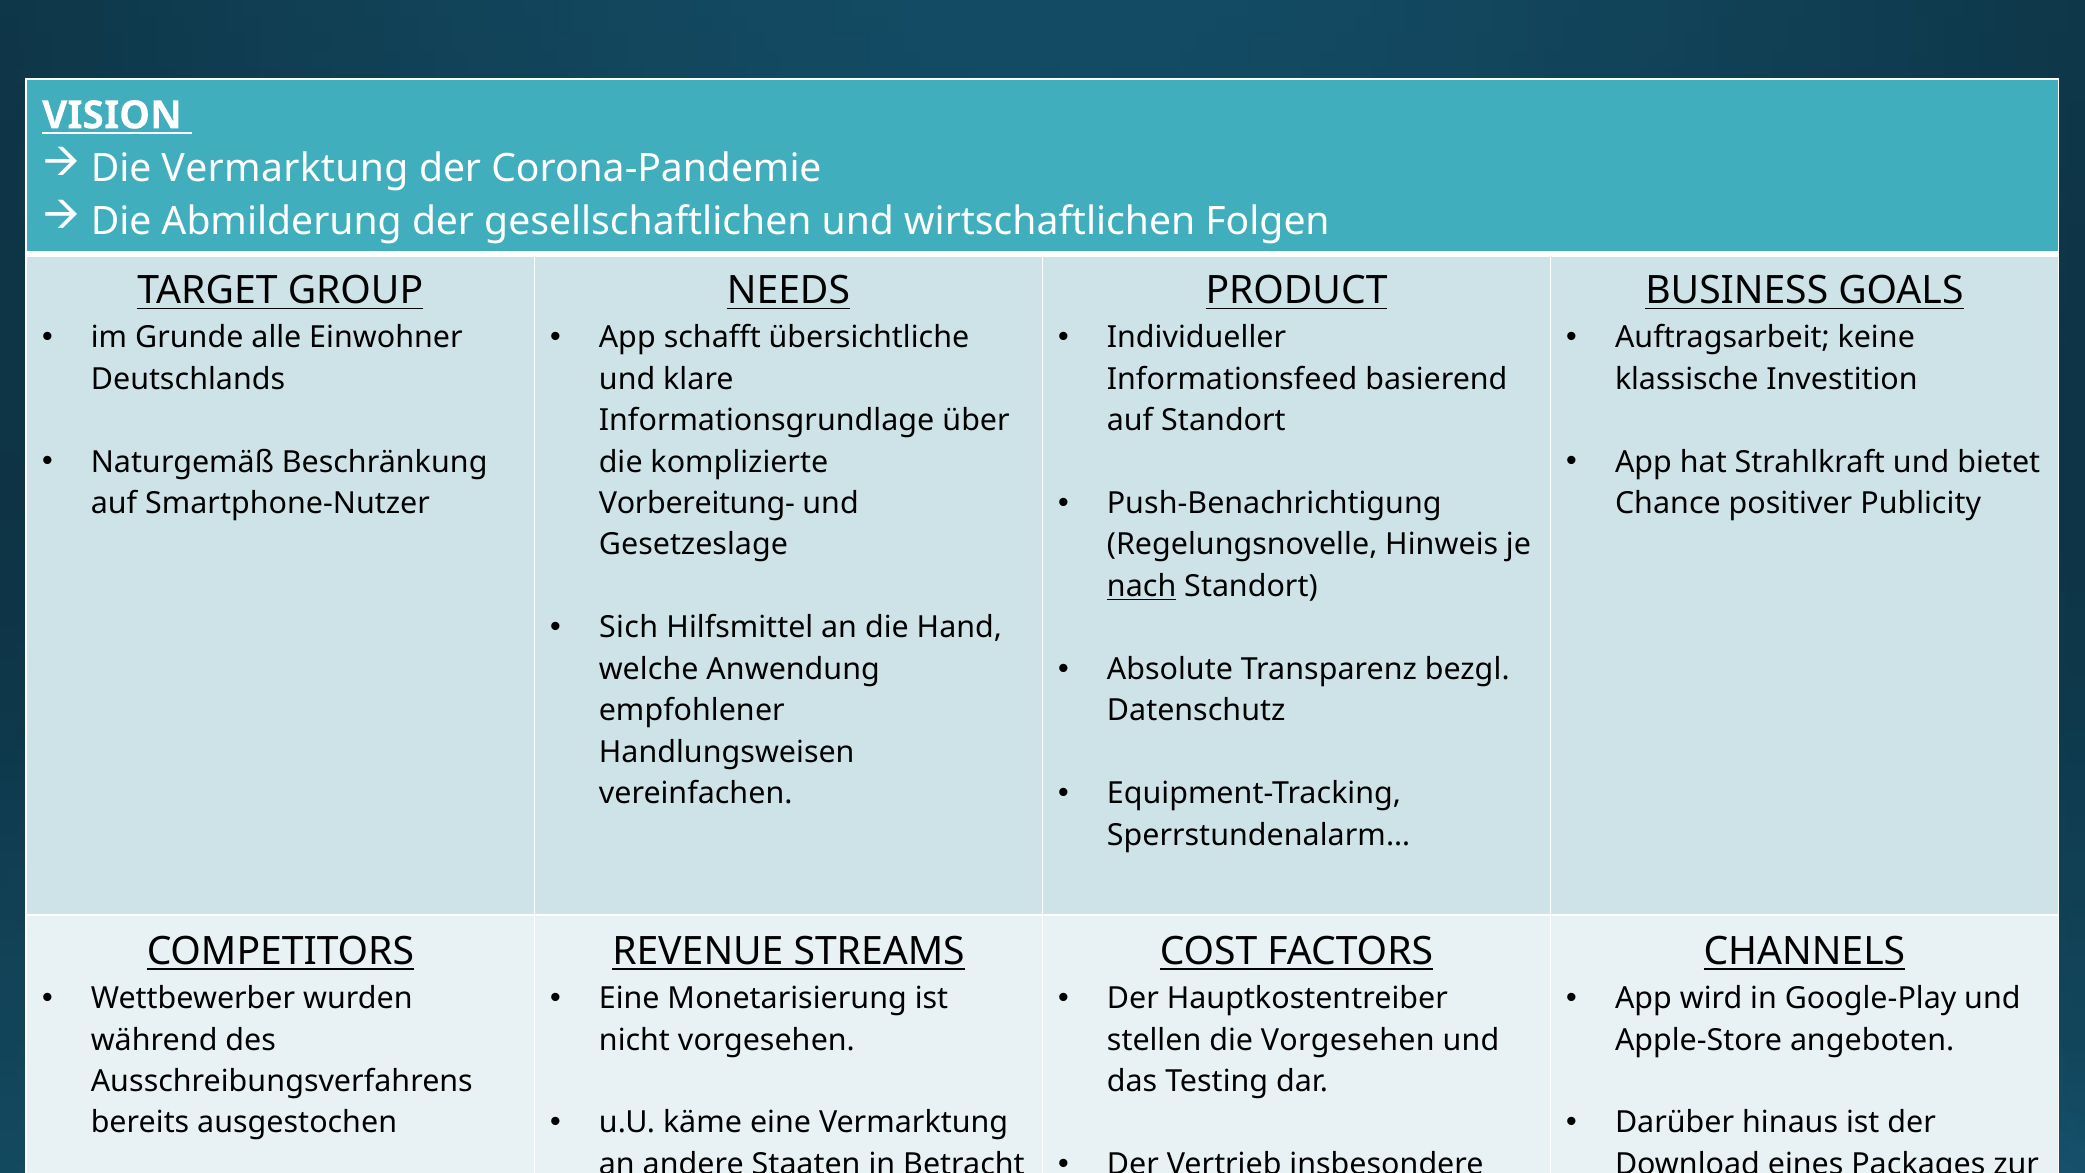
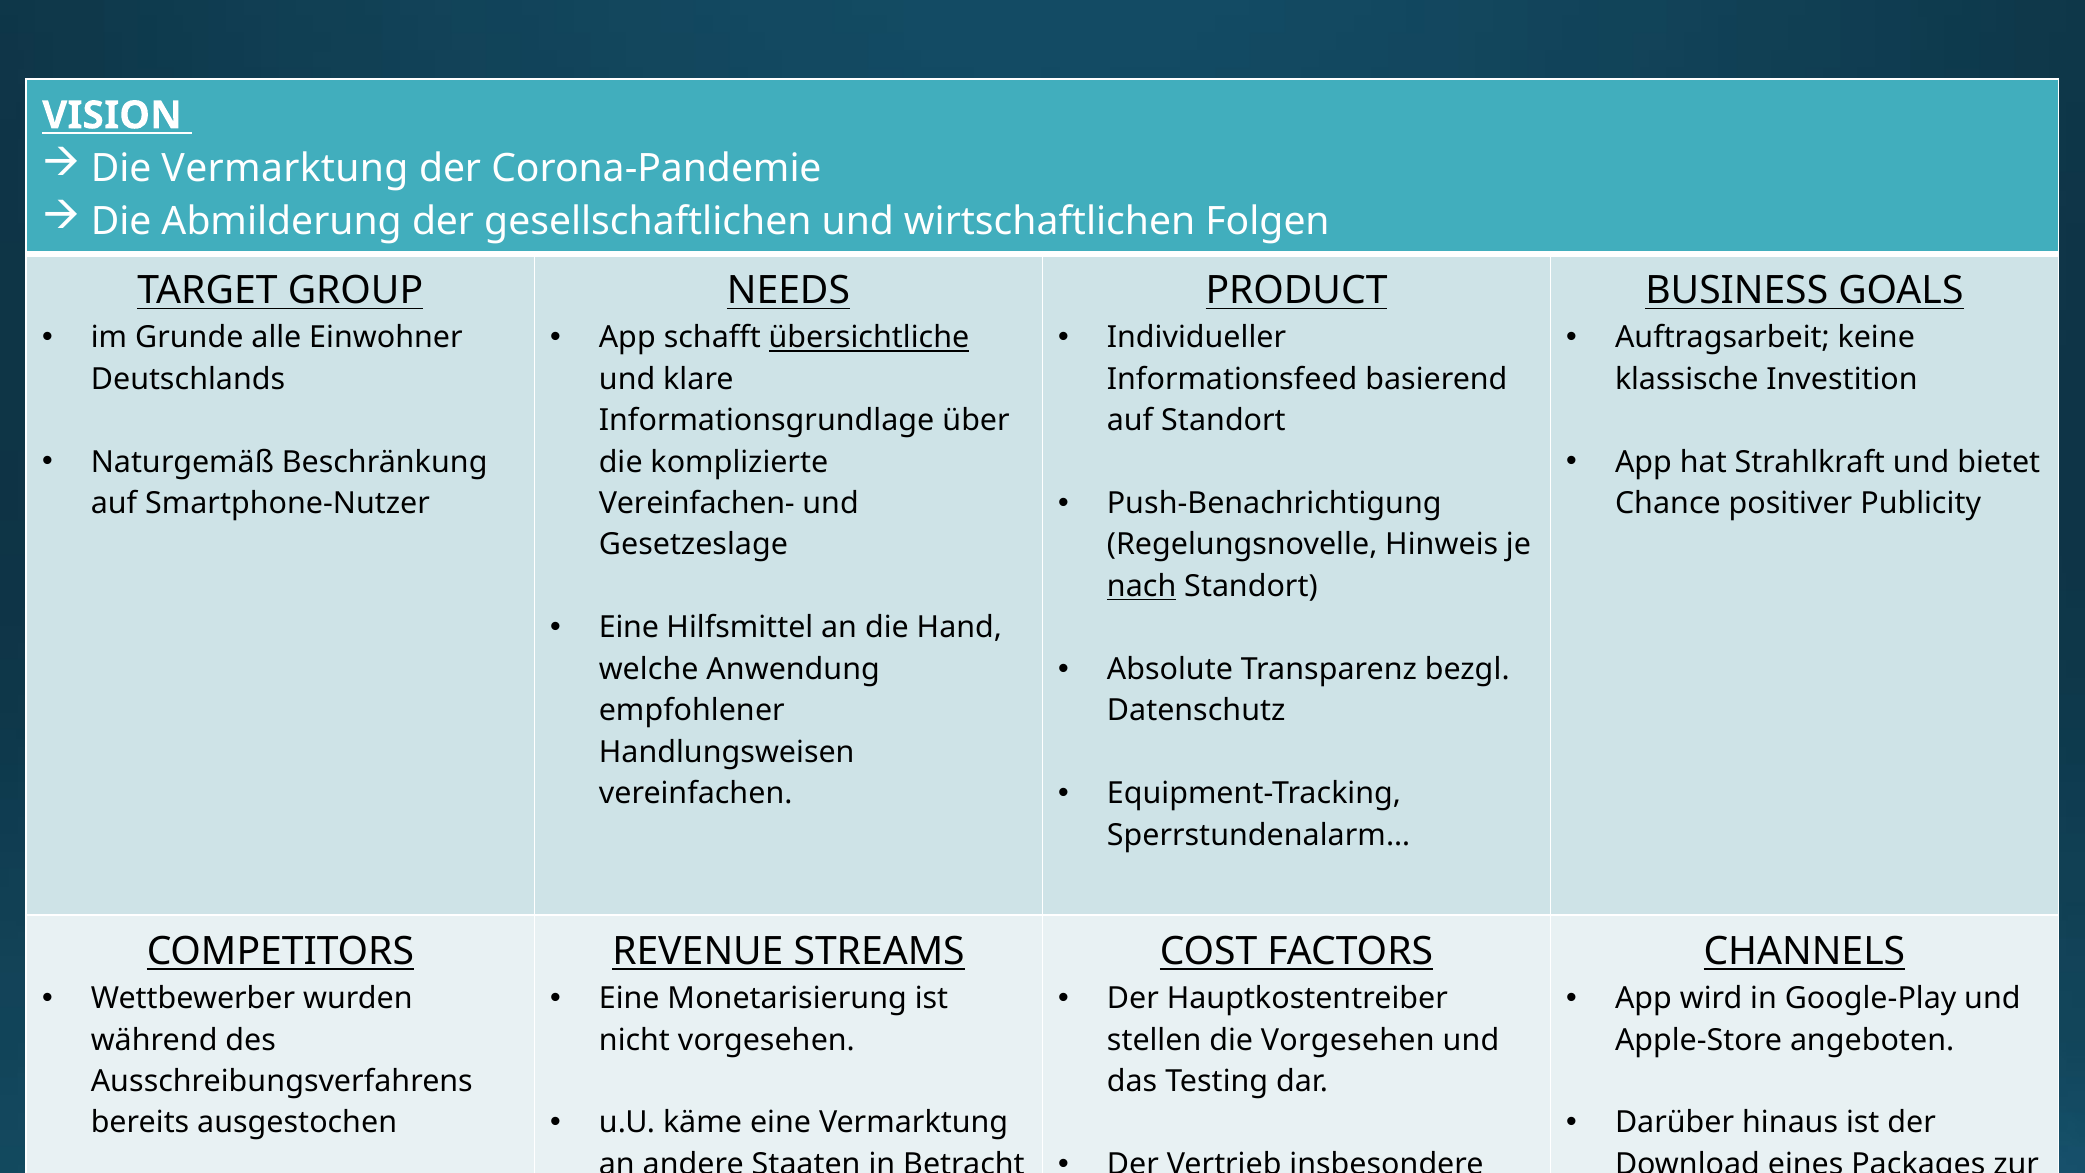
übersichtliche underline: none -> present
Vorbereitung-: Vorbereitung- -> Vereinfachen-
Sich at (629, 628): Sich -> Eine
